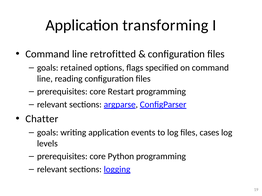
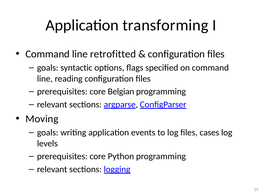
retained: retained -> syntactic
Restart: Restart -> Belgian
Chatter: Chatter -> Moving
